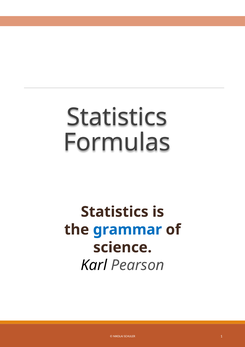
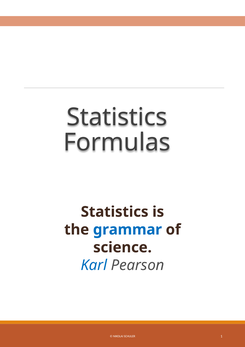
Karl colour: black -> blue
